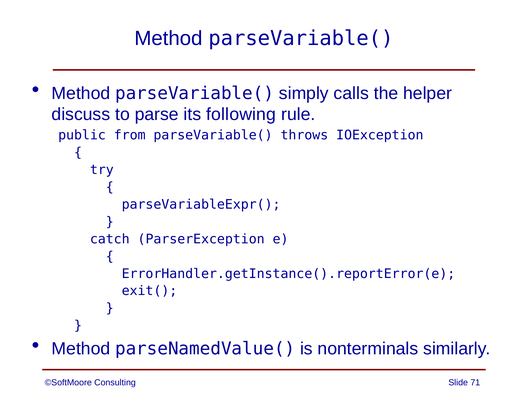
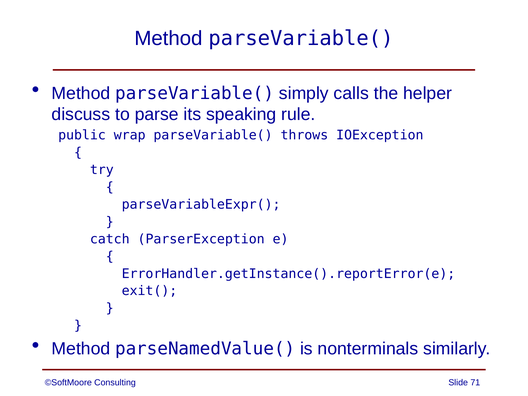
following: following -> speaking
from: from -> wrap
